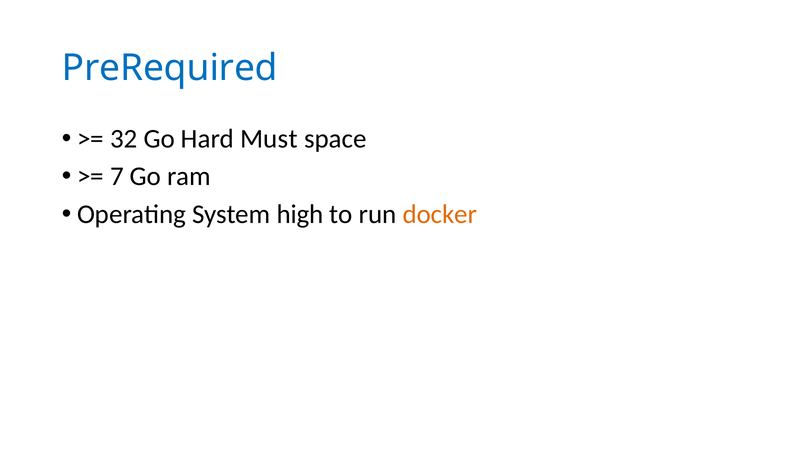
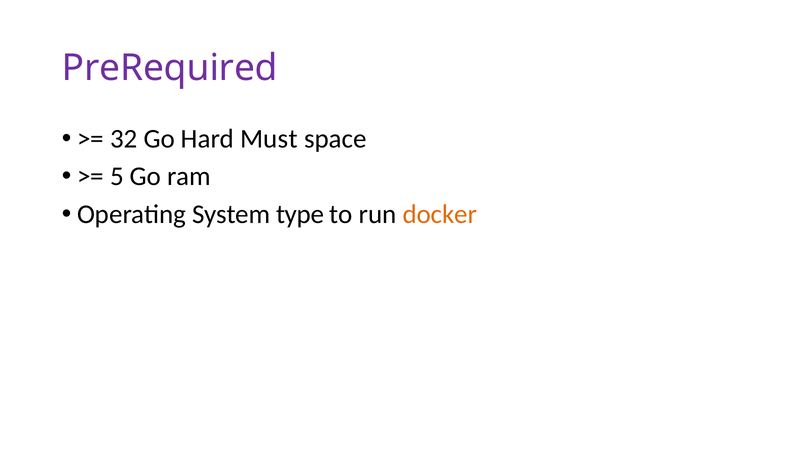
PreRequired colour: blue -> purple
7: 7 -> 5
high: high -> type
